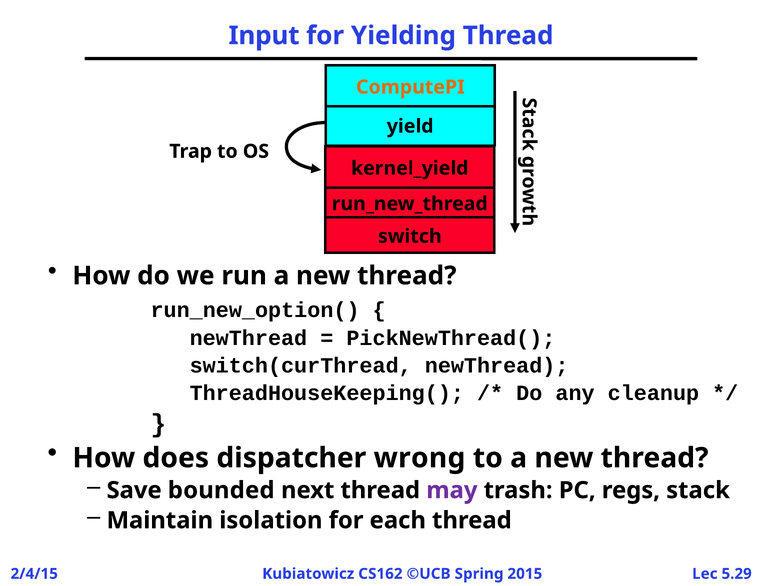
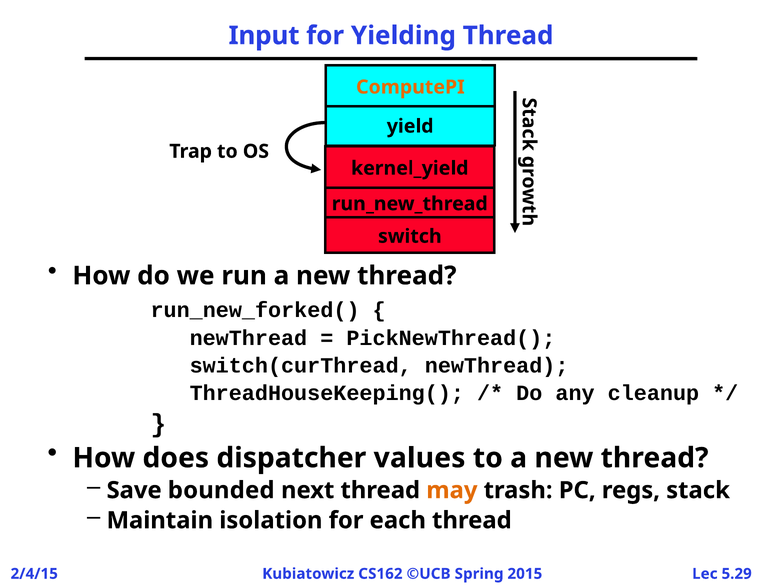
run_new_option(: run_new_option( -> run_new_forked(
wrong: wrong -> values
may colour: purple -> orange
